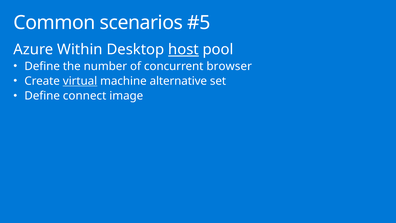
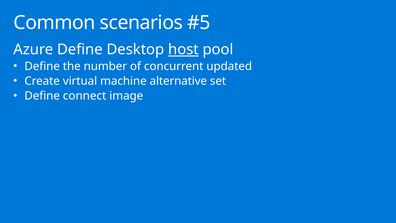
Azure Within: Within -> Define
browser: browser -> updated
virtual underline: present -> none
